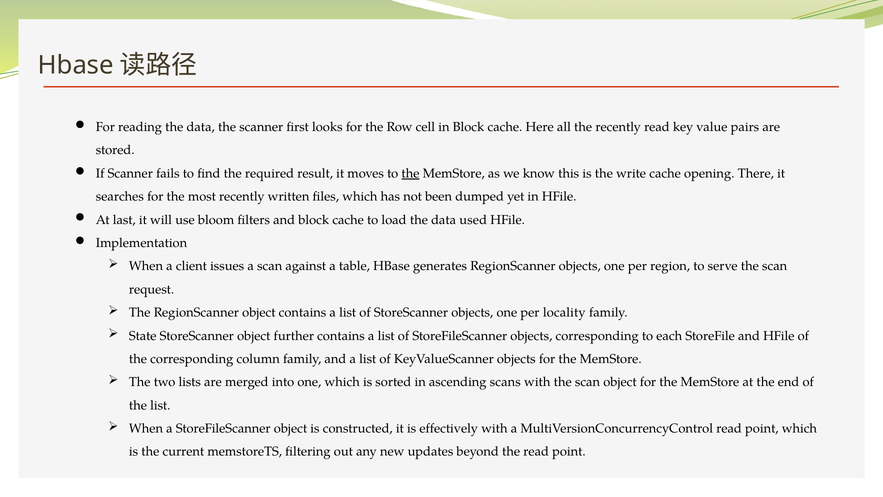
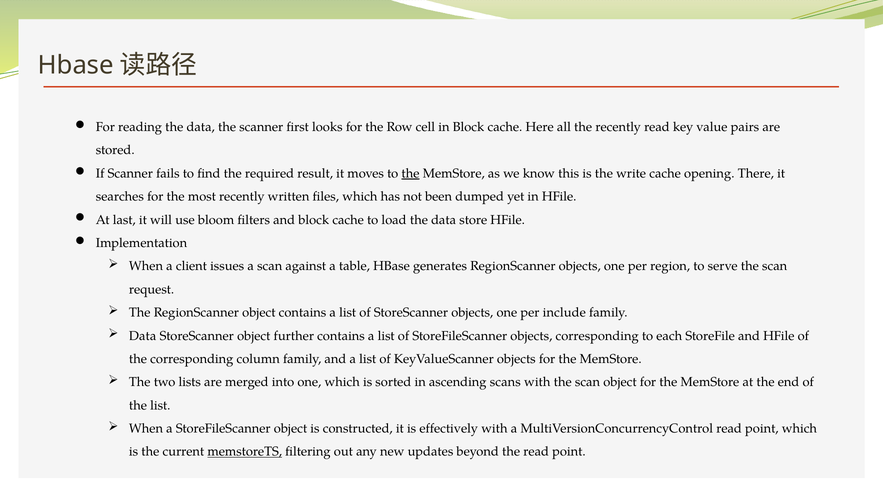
used: used -> store
locality: locality -> include
State at (143, 336): State -> Data
memstoreTS underline: none -> present
